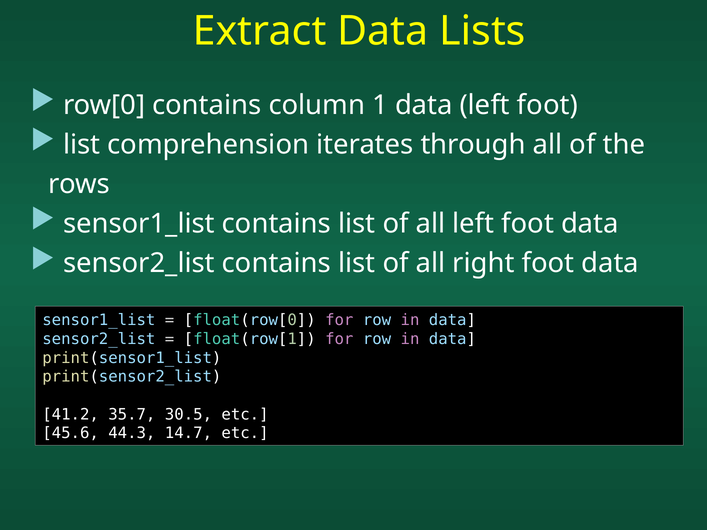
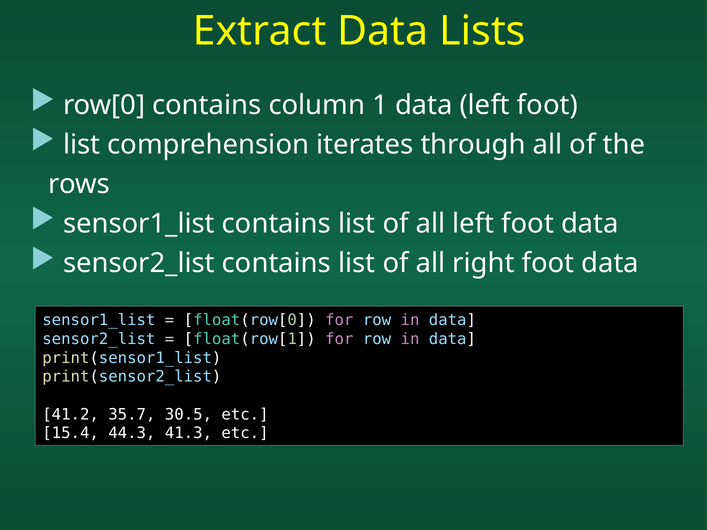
45.6: 45.6 -> 15.4
14.7: 14.7 -> 41.3
